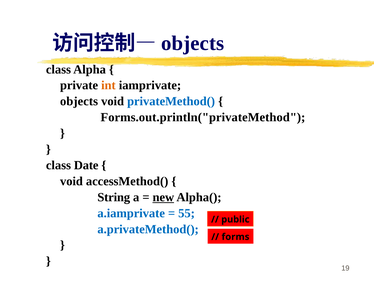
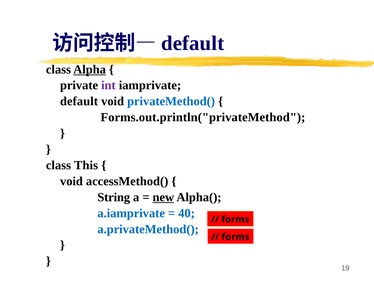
objects at (193, 43): objects -> default
Alpha underline: none -> present
int colour: orange -> purple
objects at (79, 101): objects -> default
Date: Date -> This
55: 55 -> 40
public at (235, 219): public -> forms
